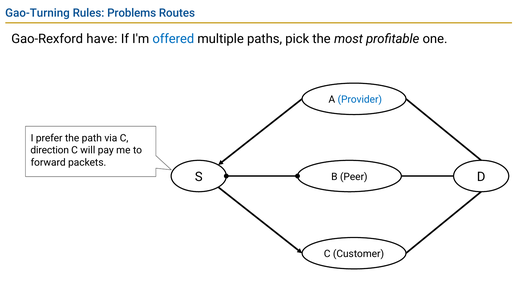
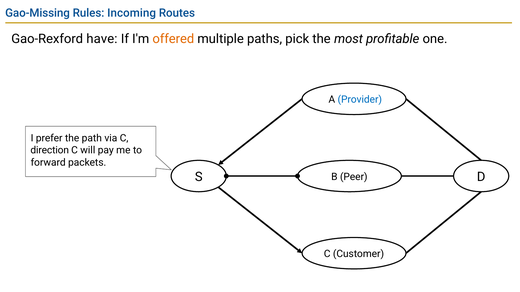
Gao-Turning: Gao-Turning -> Gao-Missing
Problems: Problems -> Incoming
offered colour: blue -> orange
